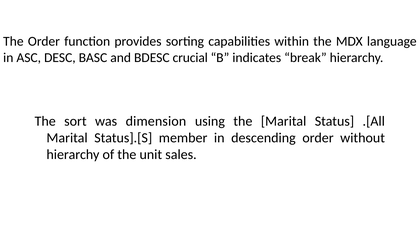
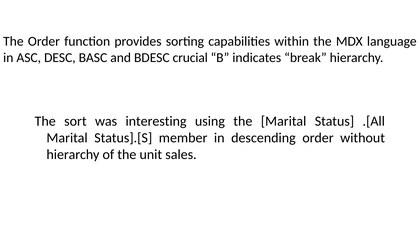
dimension: dimension -> interesting
